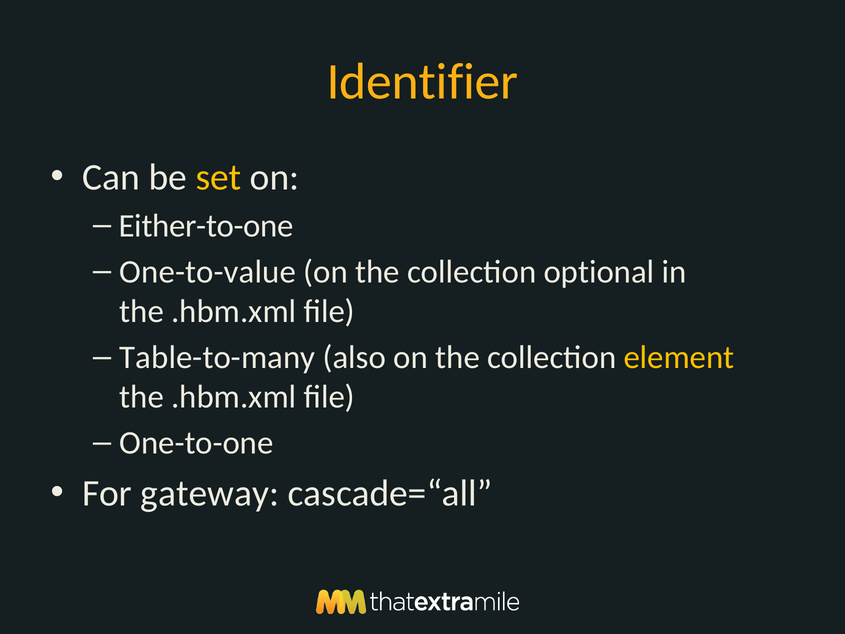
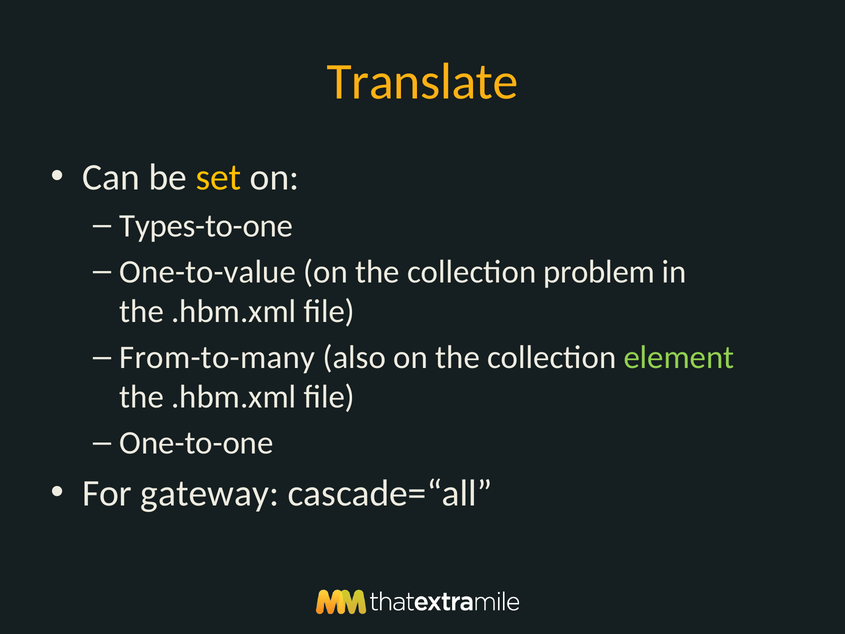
Identifier: Identifier -> Translate
Either-to-one: Either-to-one -> Types-to-one
optional: optional -> problem
Table-to-many: Table-to-many -> From-to-many
element colour: yellow -> light green
